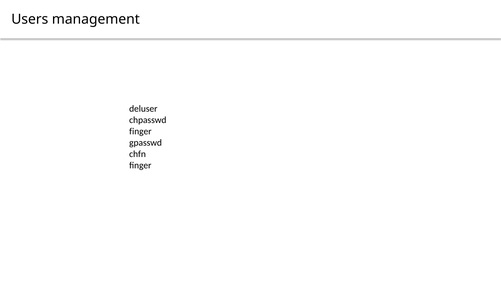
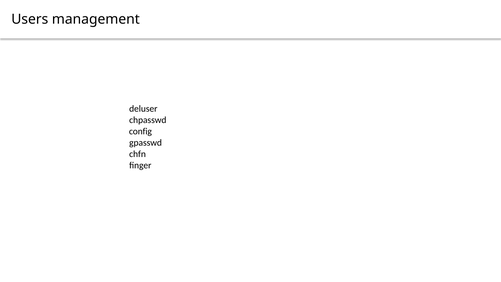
finger at (140, 131): finger -> config
